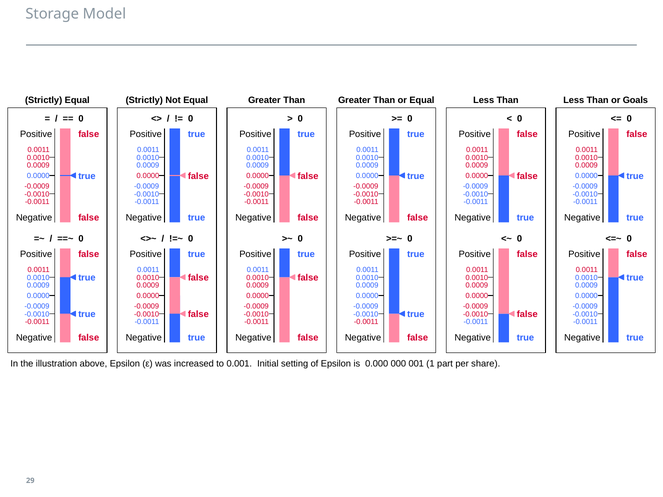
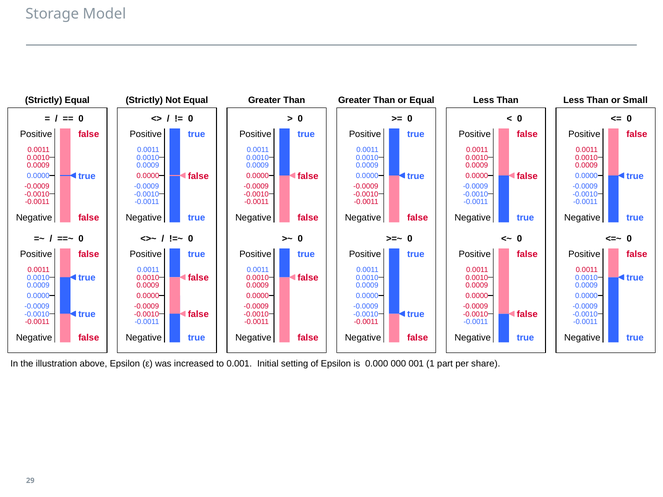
Goals: Goals -> Small
